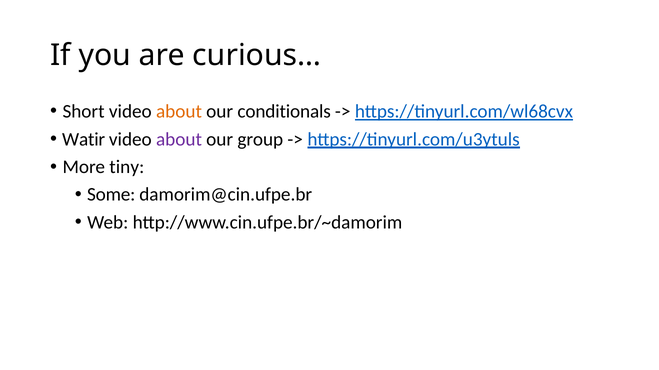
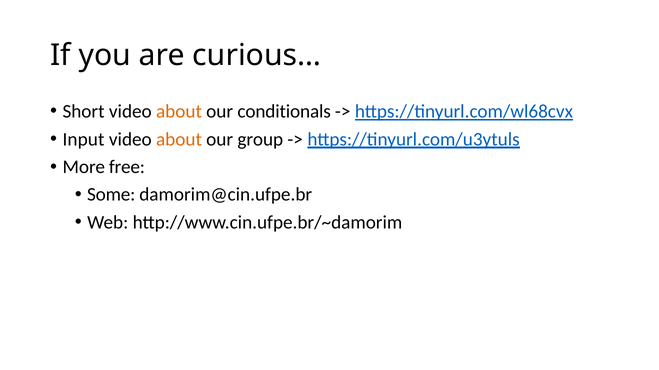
Watir: Watir -> Input
about at (179, 140) colour: purple -> orange
tiny: tiny -> free
